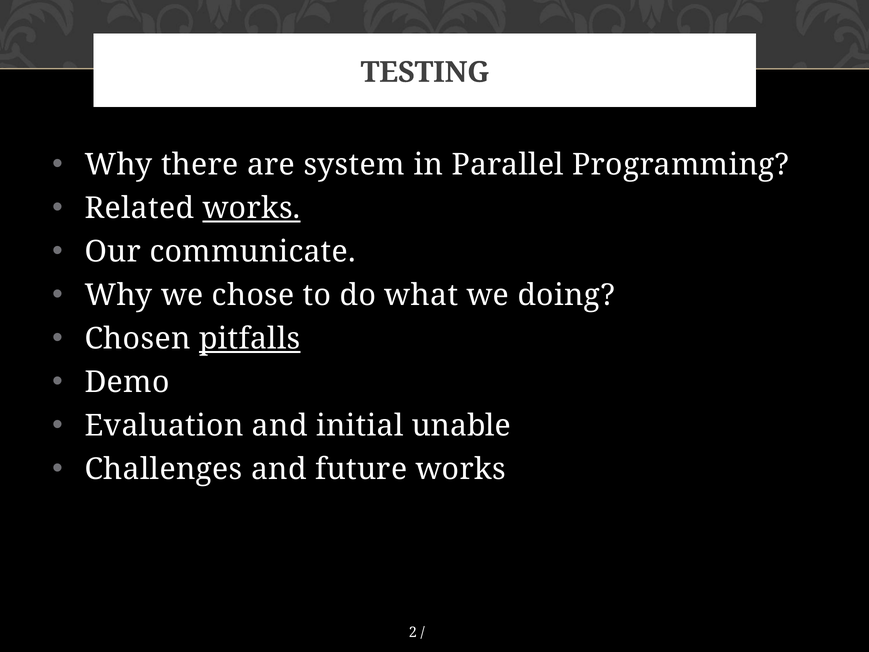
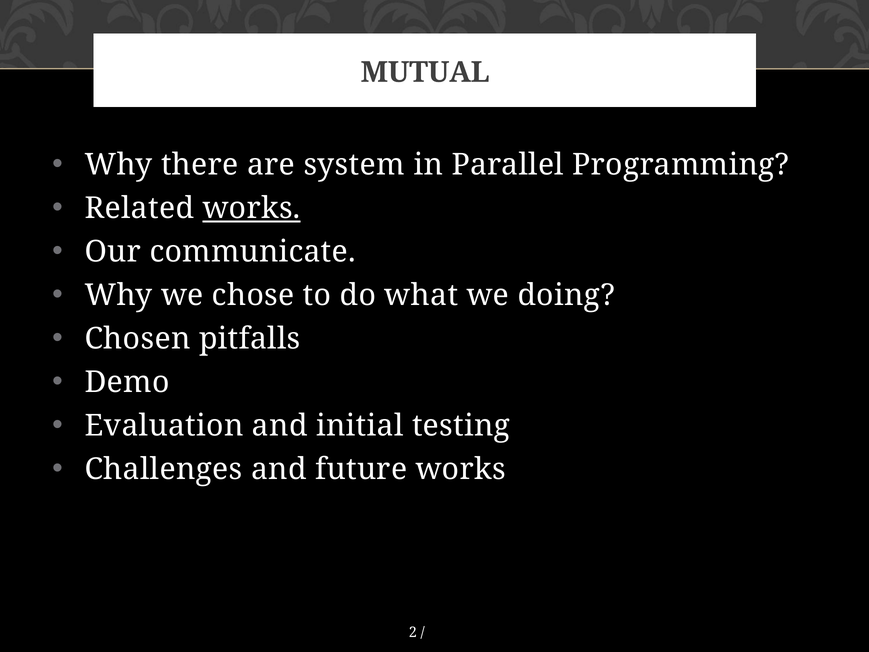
TESTING: TESTING -> MUTUAL
pitfalls underline: present -> none
unable: unable -> testing
